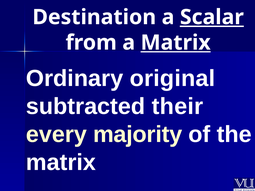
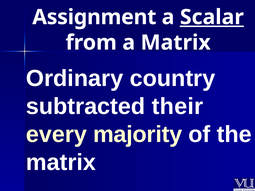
Destination: Destination -> Assignment
Matrix at (176, 43) underline: present -> none
original: original -> country
